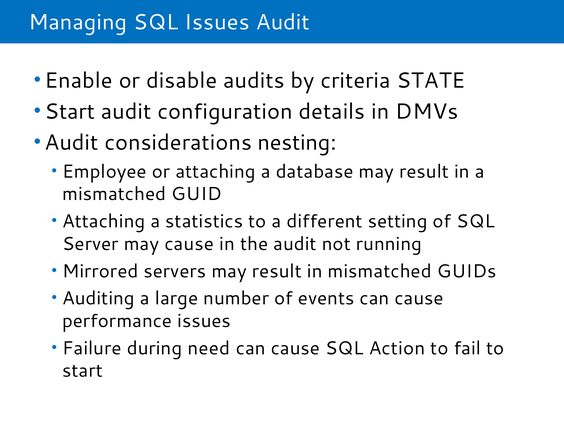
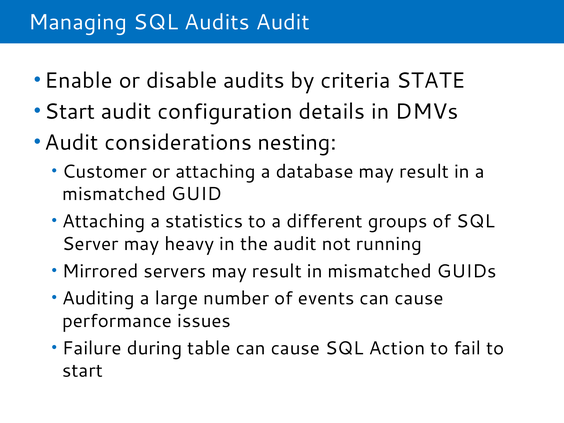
SQL Issues: Issues -> Audits
Employee: Employee -> Customer
setting: setting -> groups
may cause: cause -> heavy
need: need -> table
